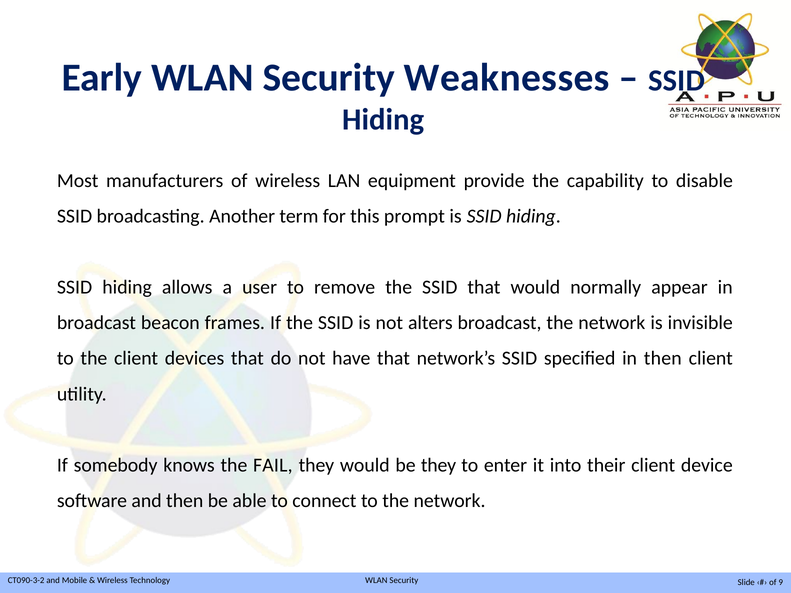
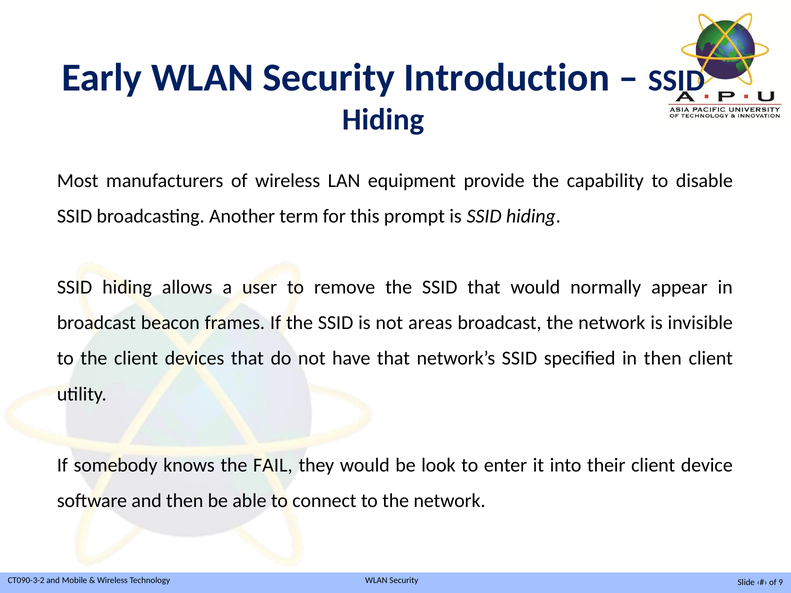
Weaknesses: Weaknesses -> Introduction
alters: alters -> areas
be they: they -> look
